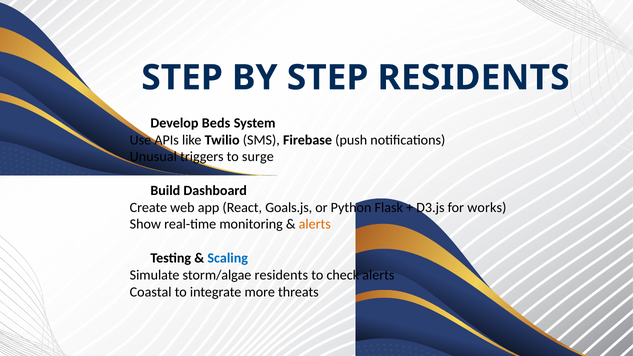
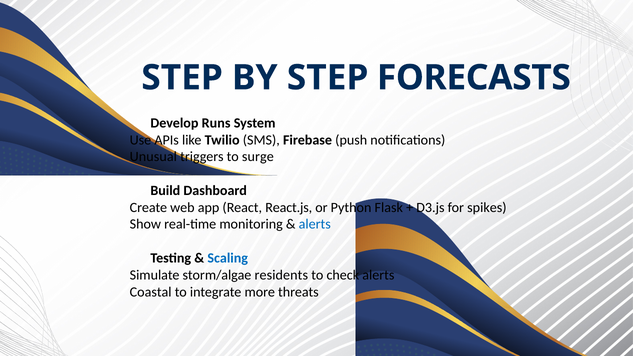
STEP RESIDENTS: RESIDENTS -> FORECASTS
Beds: Beds -> Runs
Goals.js: Goals.js -> React.js
works: works -> spikes
alerts at (315, 224) colour: orange -> blue
